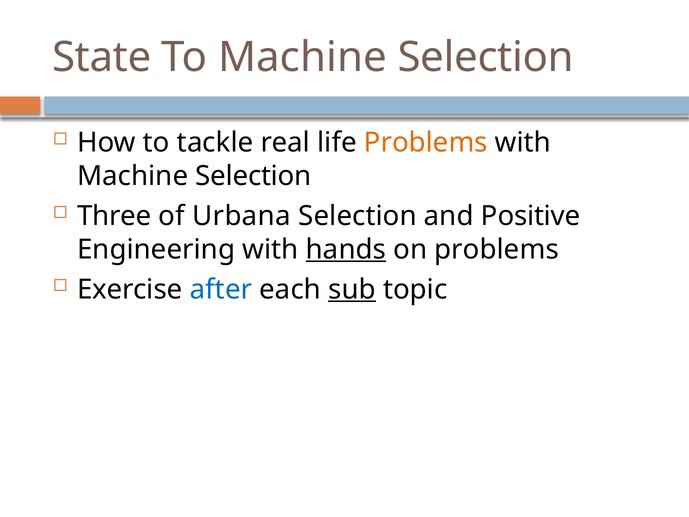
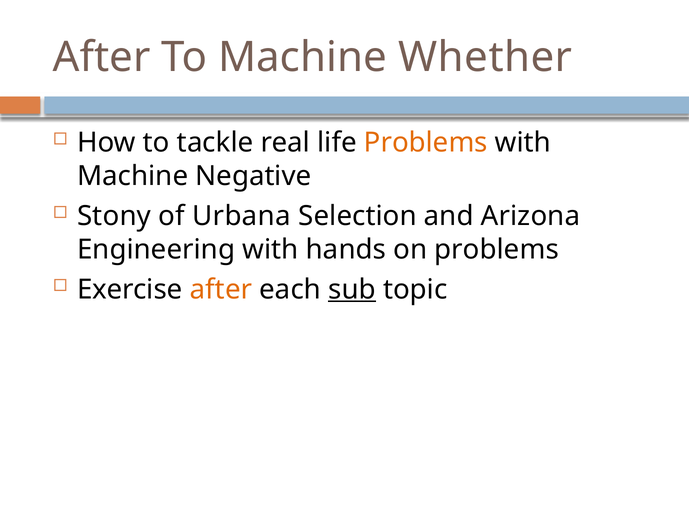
State at (102, 58): State -> After
To Machine Selection: Selection -> Whether
Selection at (253, 176): Selection -> Negative
Three: Three -> Stony
Positive: Positive -> Arizona
hands underline: present -> none
after at (221, 289) colour: blue -> orange
